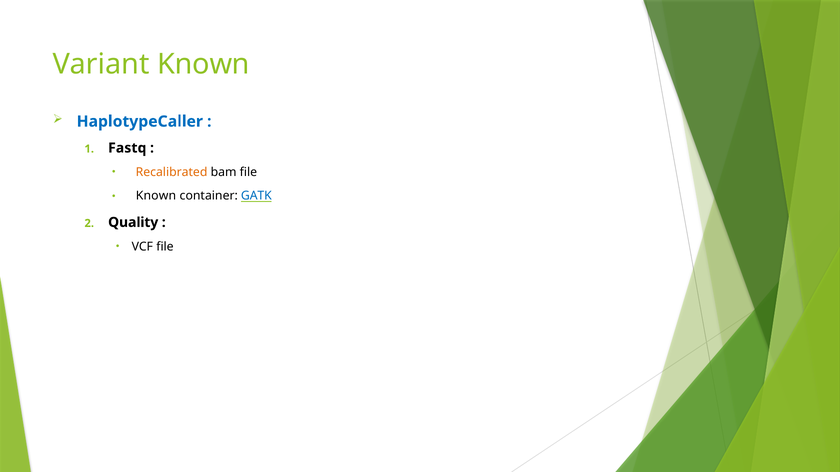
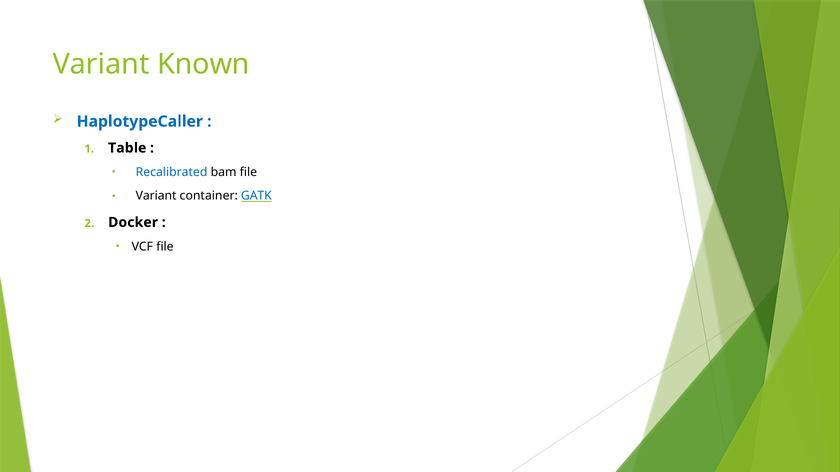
Fastq: Fastq -> Table
Recalibrated colour: orange -> blue
Known at (156, 196): Known -> Variant
Quality: Quality -> Docker
